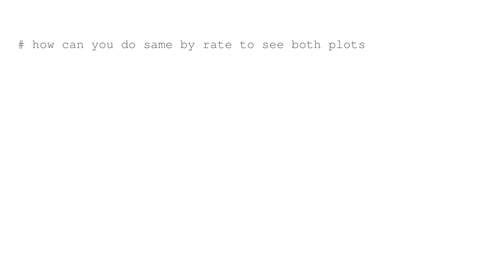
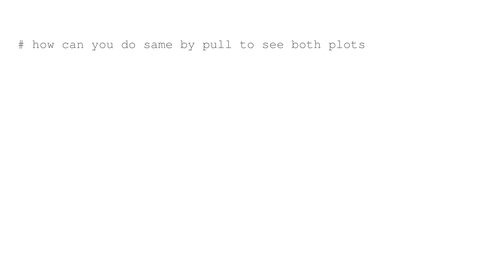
rate: rate -> pull
